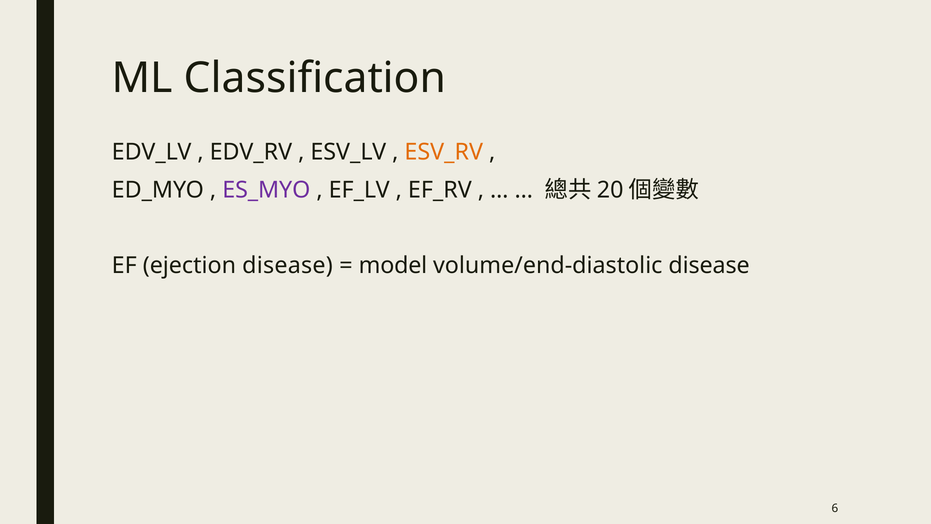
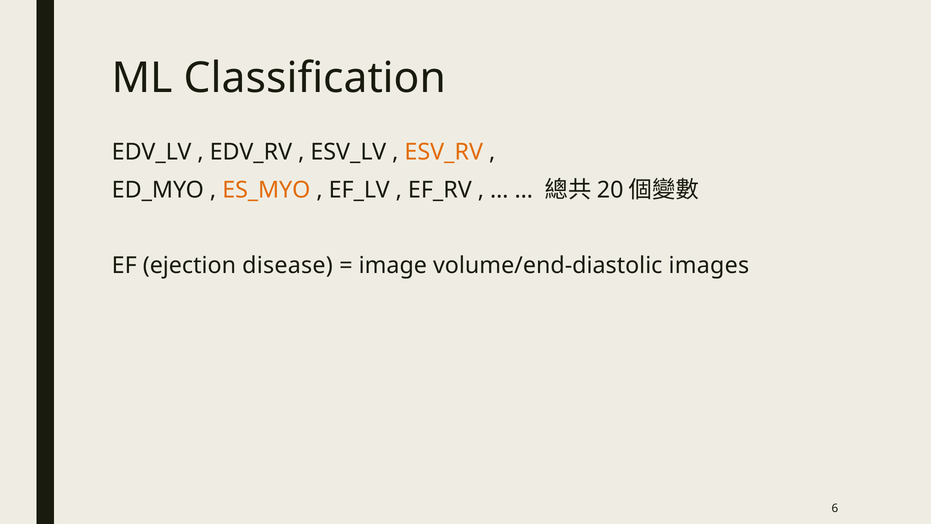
ES_MYO colour: purple -> orange
model: model -> image
volume/end-diastolic disease: disease -> images
